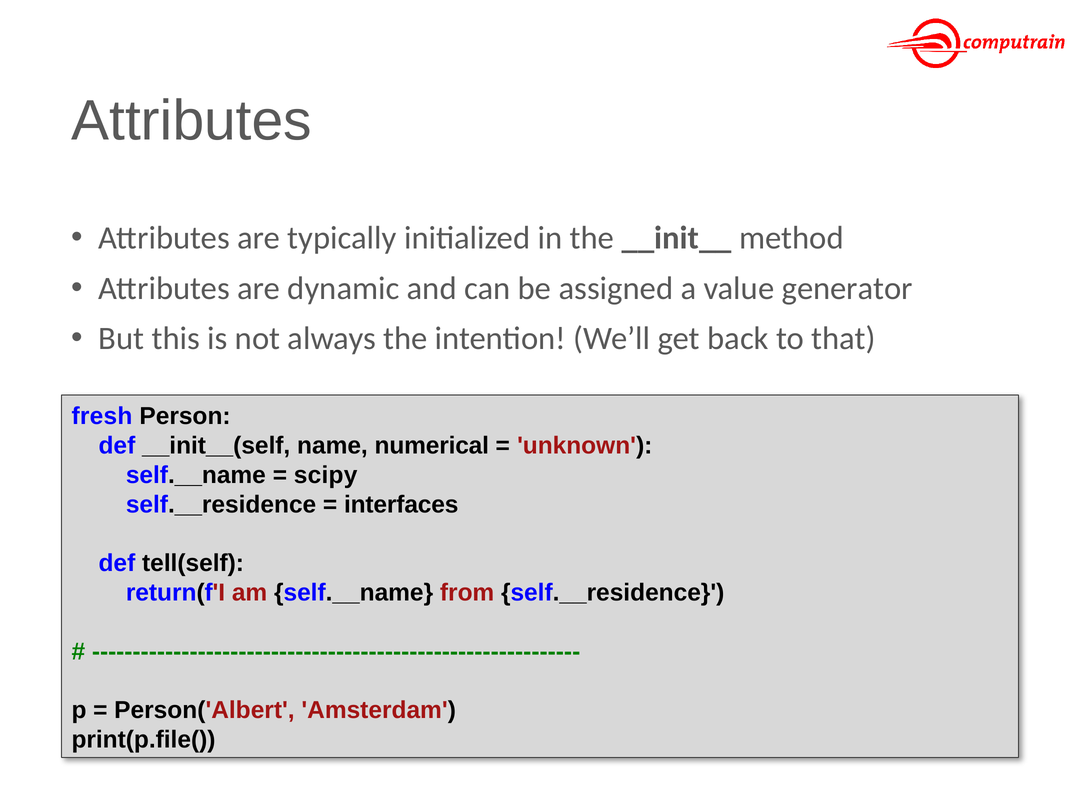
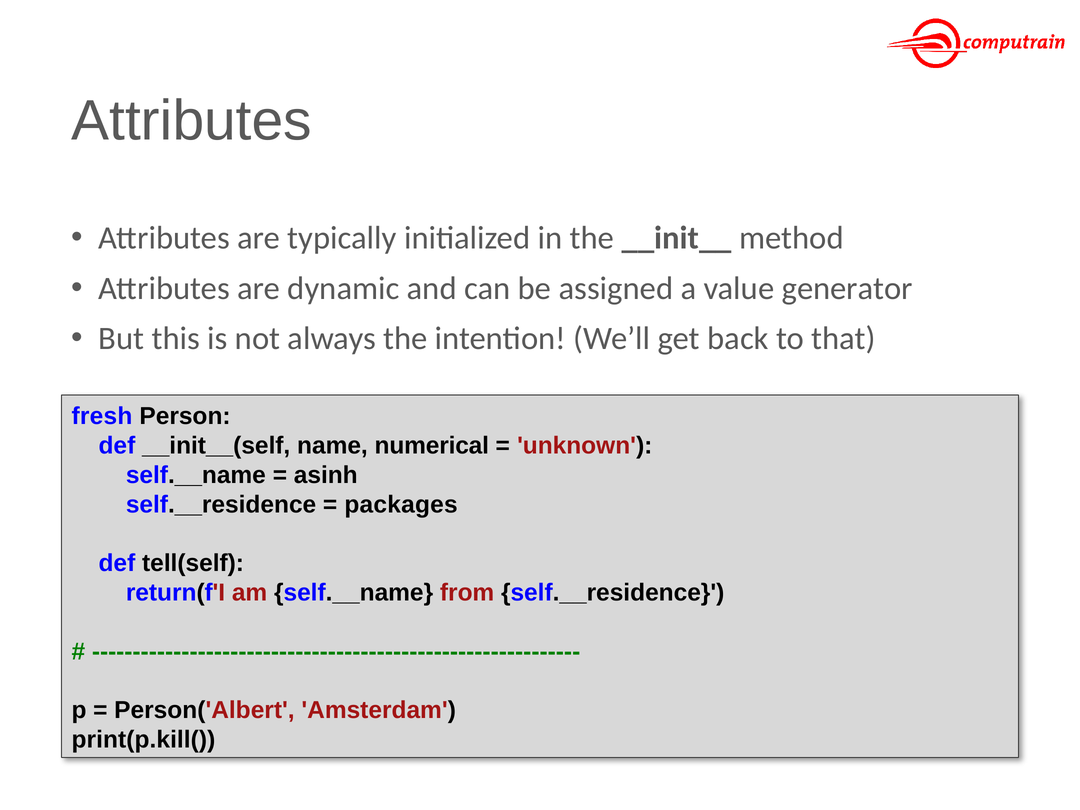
scipy: scipy -> asinh
interfaces: interfaces -> packages
print(p.file(: print(p.file( -> print(p.kill(
